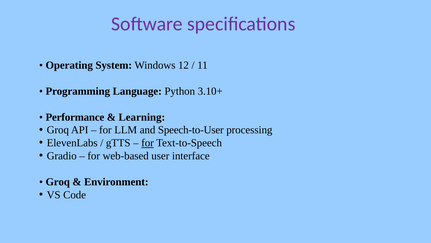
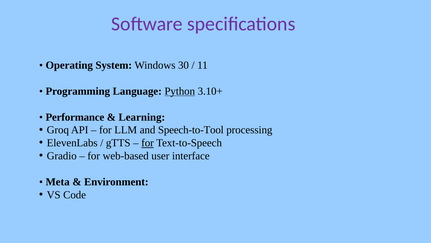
12: 12 -> 30
Python underline: none -> present
Speech-to-User: Speech-to-User -> Speech-to-Tool
Groq at (58, 181): Groq -> Meta
